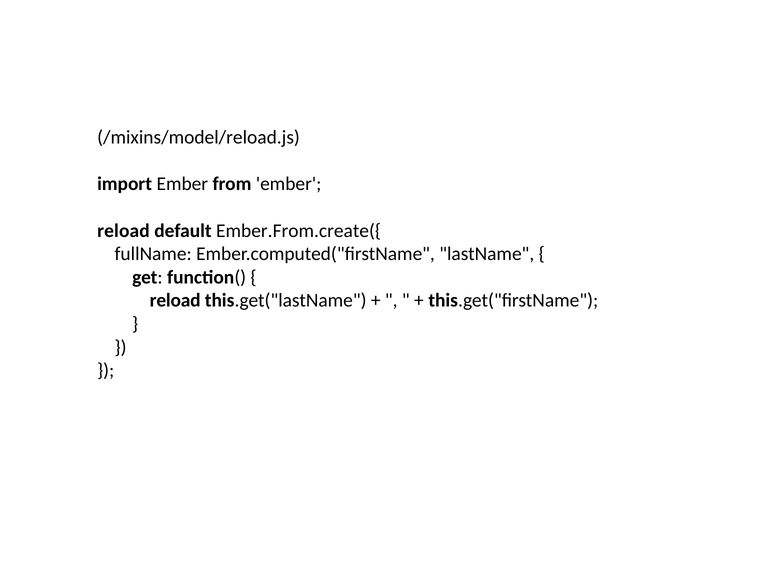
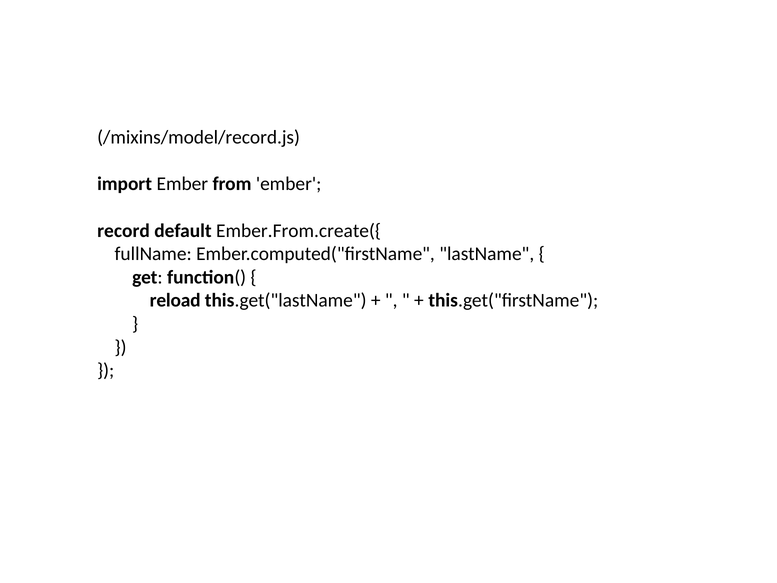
/mixins/model/reload.js: /mixins/model/reload.js -> /mixins/model/record.js
reload at (123, 231): reload -> record
